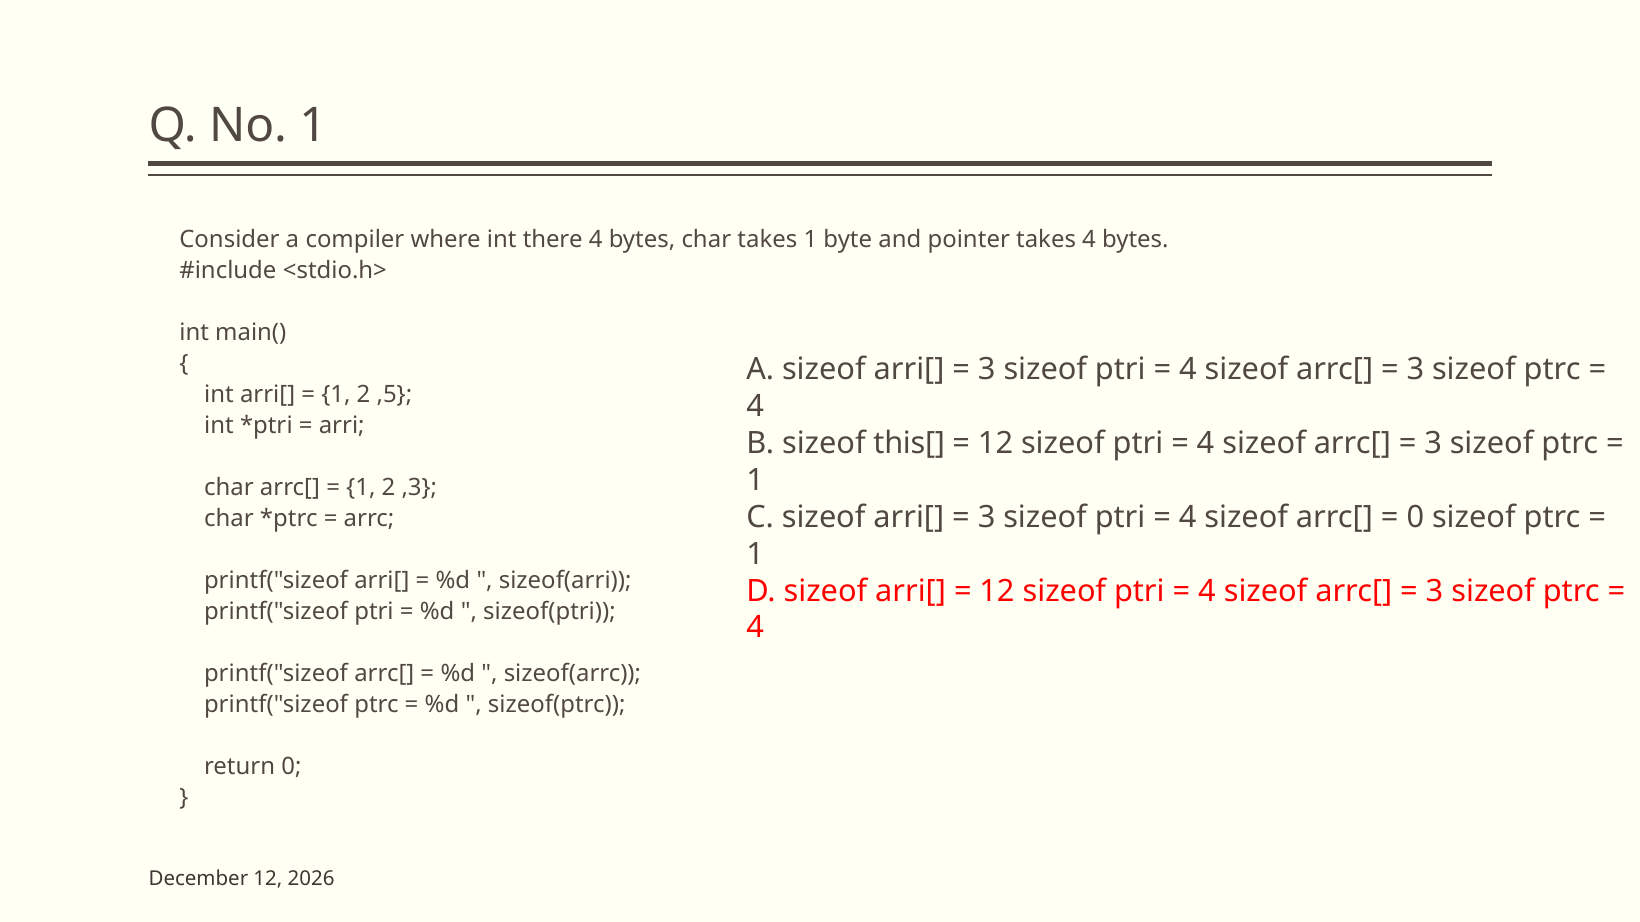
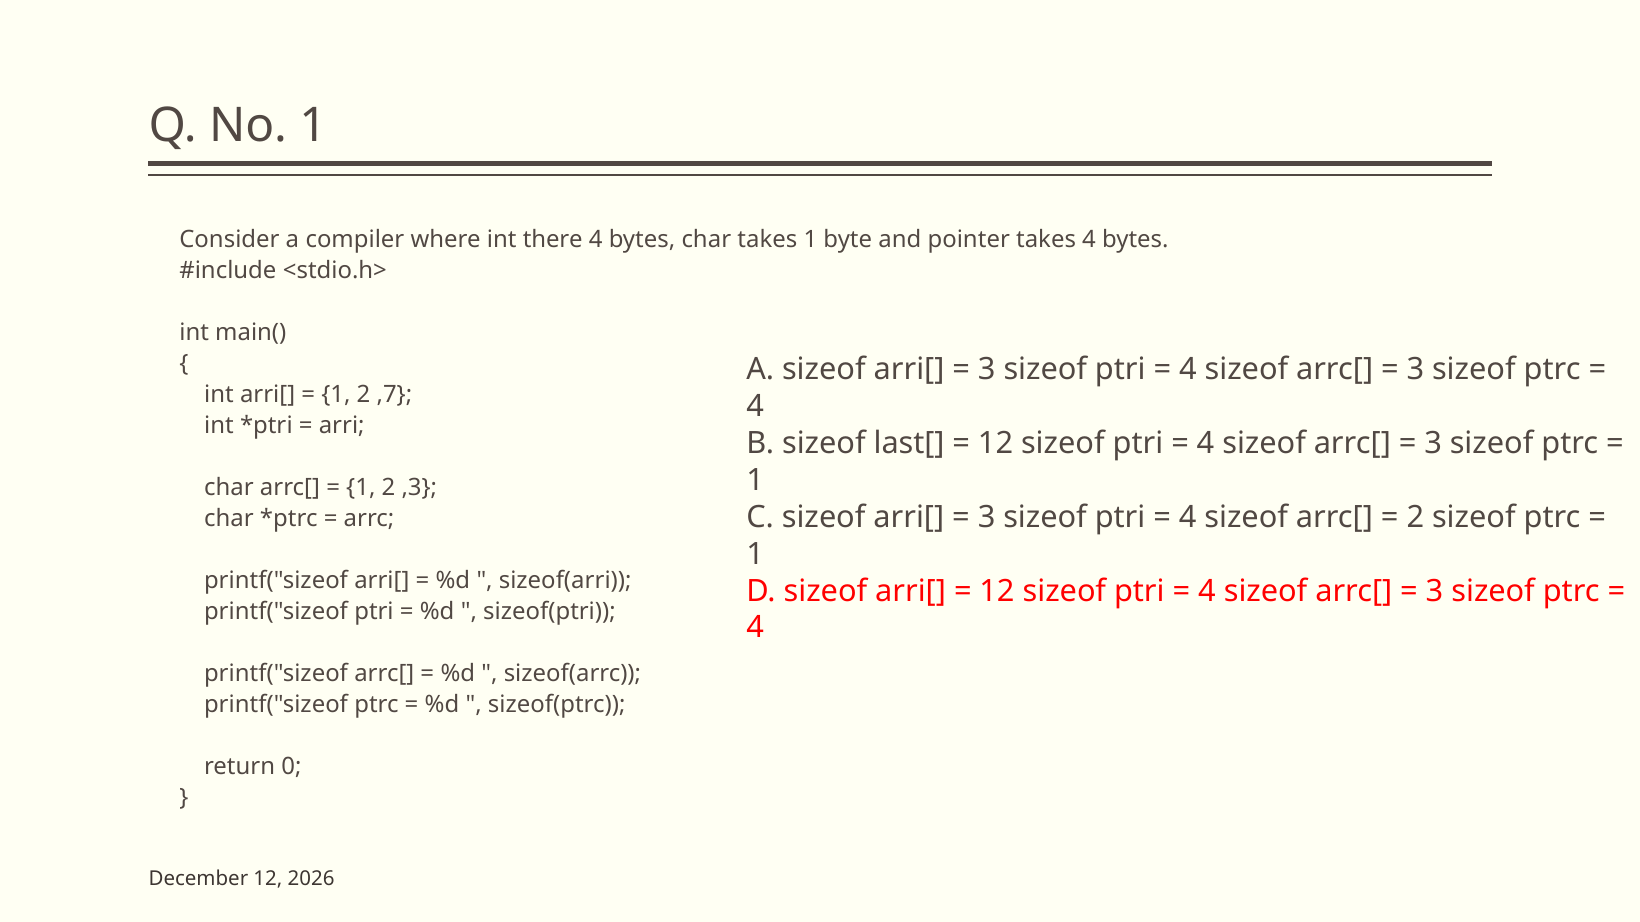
,5: ,5 -> ,7
this[: this[ -> last[
0 at (1415, 517): 0 -> 2
